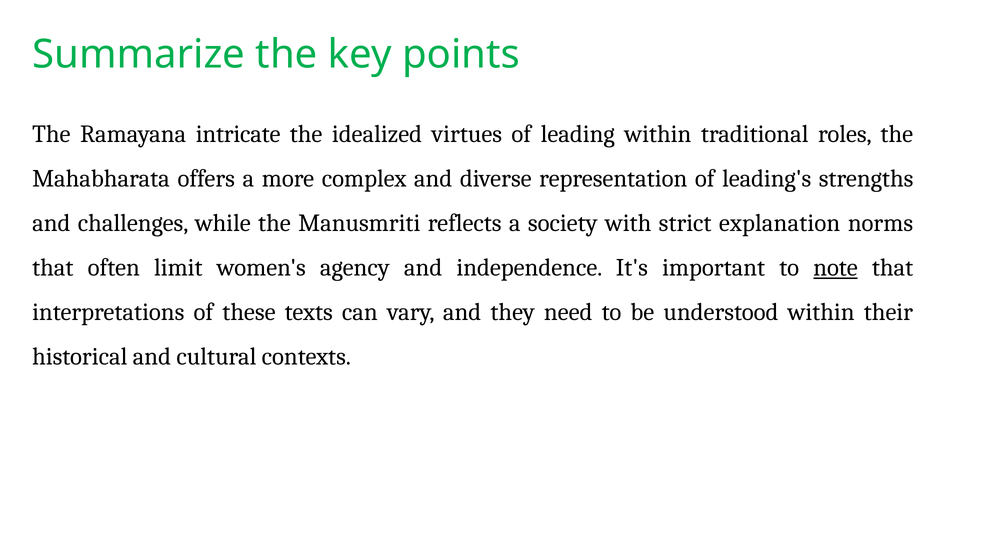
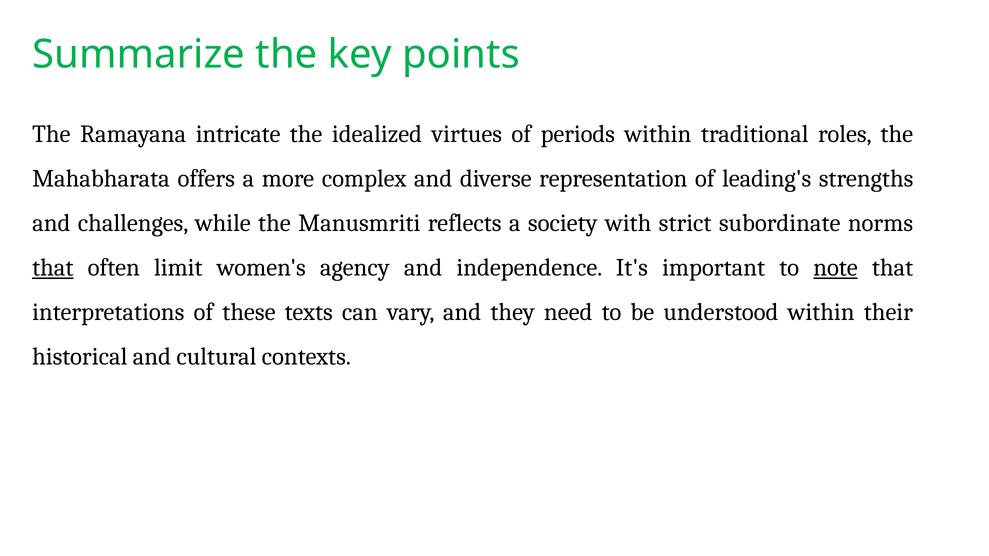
leading: leading -> periods
explanation: explanation -> subordinate
that at (53, 268) underline: none -> present
